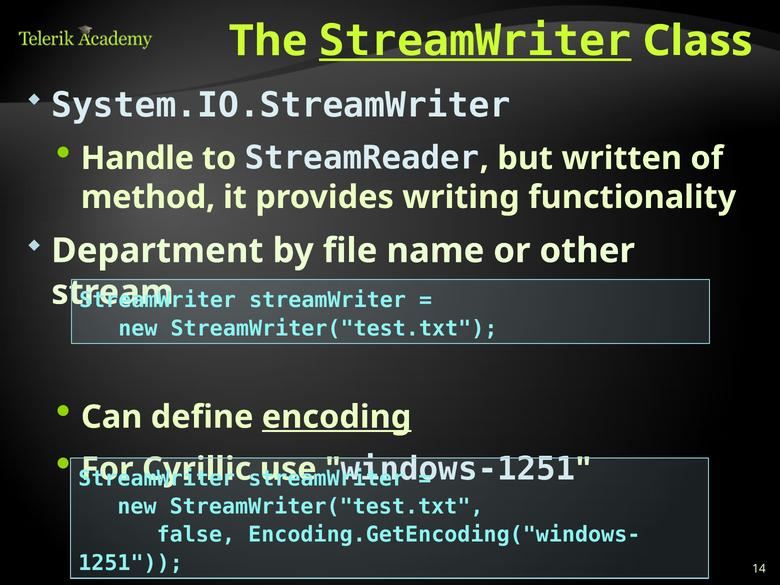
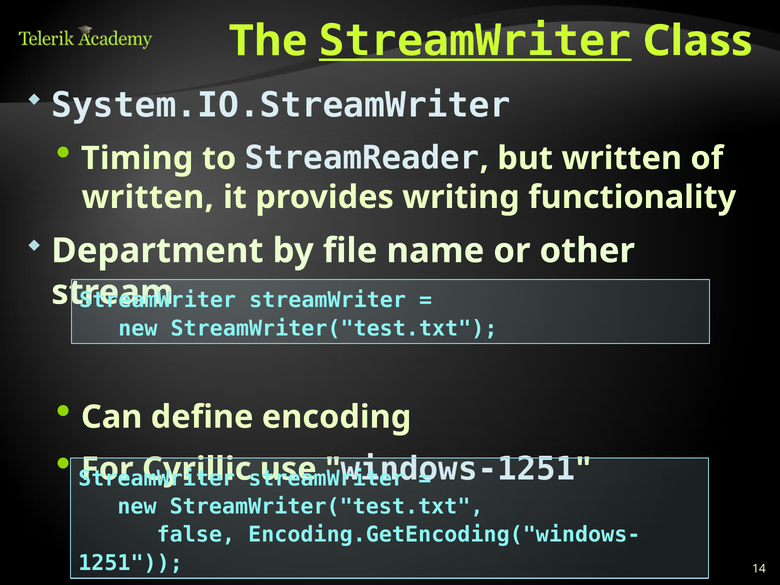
Handle: Handle -> Timing
method at (148, 197): method -> written
encoding underline: present -> none
